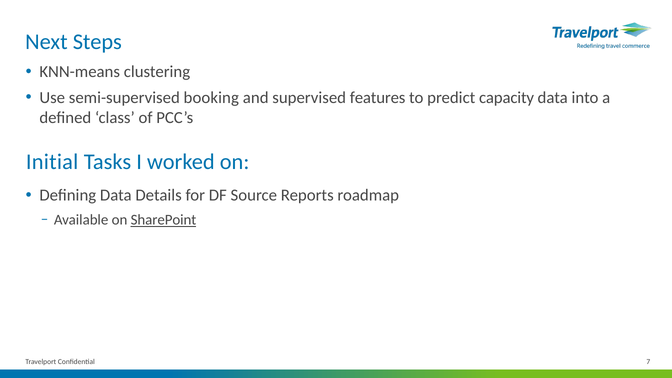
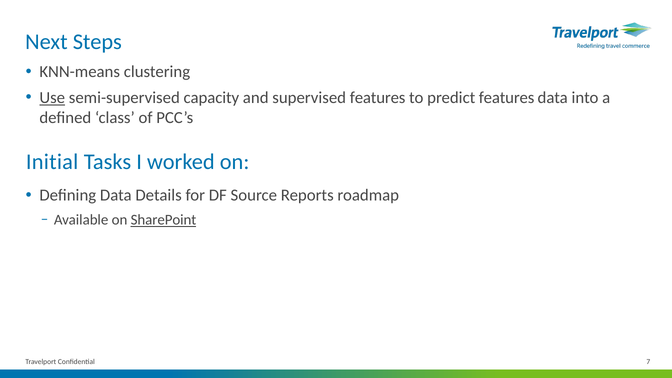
Use underline: none -> present
booking: booking -> capacity
predict capacity: capacity -> features
